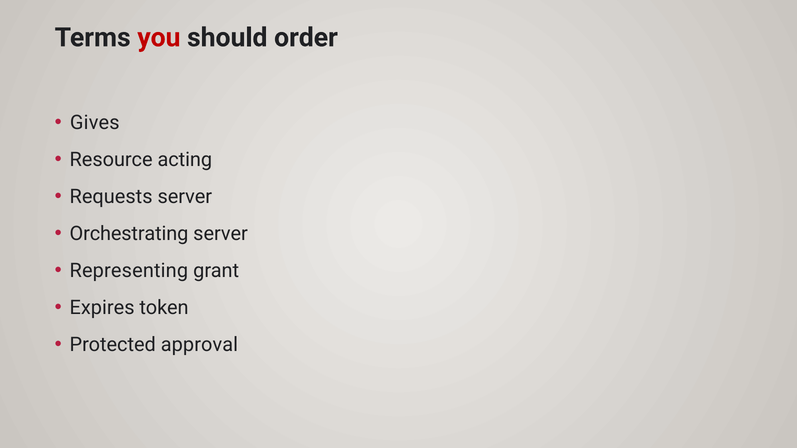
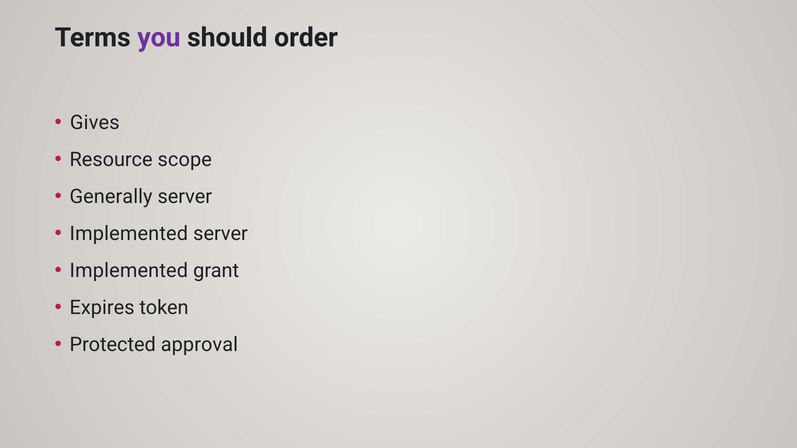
you colour: red -> purple
acting: acting -> scope
Requests: Requests -> Generally
Orchestrating at (129, 234): Orchestrating -> Implemented
Representing at (129, 271): Representing -> Implemented
